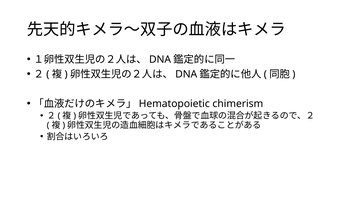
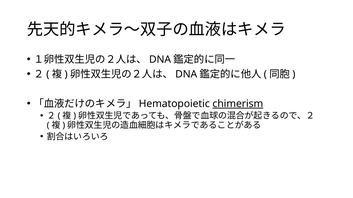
chimerism underline: none -> present
